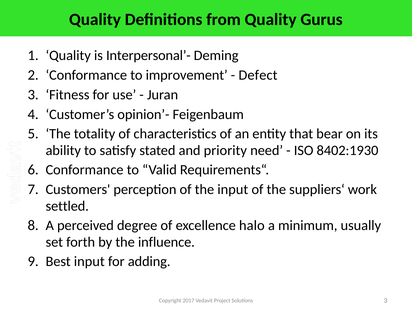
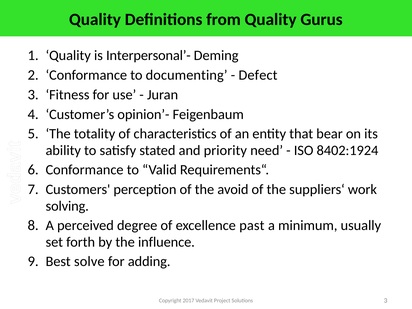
improvement: improvement -> documenting
8402:1930: 8402:1930 -> 8402:1924
the input: input -> avoid
settled: settled -> solving
halo: halo -> past
Best input: input -> solve
